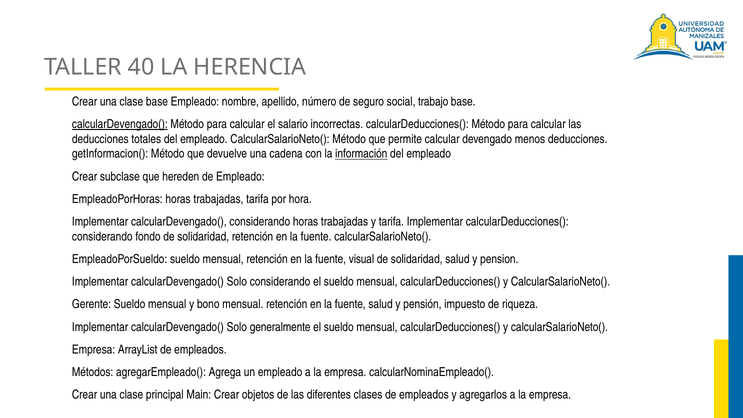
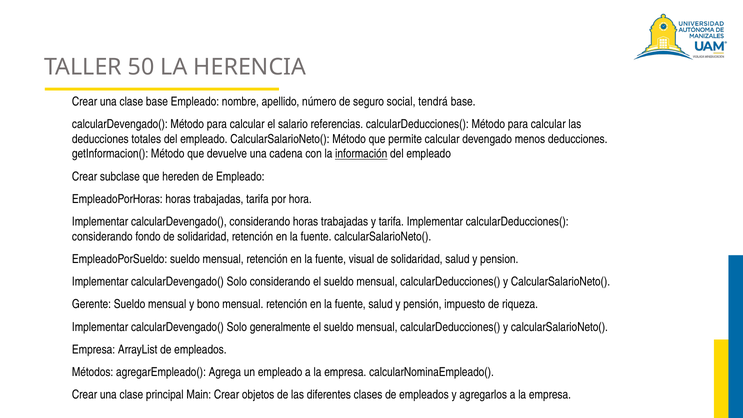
40: 40 -> 50
trabajo: trabajo -> tendrá
calcularDevengado( at (120, 124) underline: present -> none
incorrectas: incorrectas -> referencias
